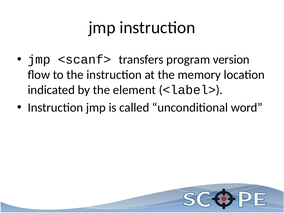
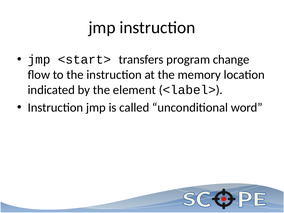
<scanf>: <scanf> -> <start>
version: version -> change
